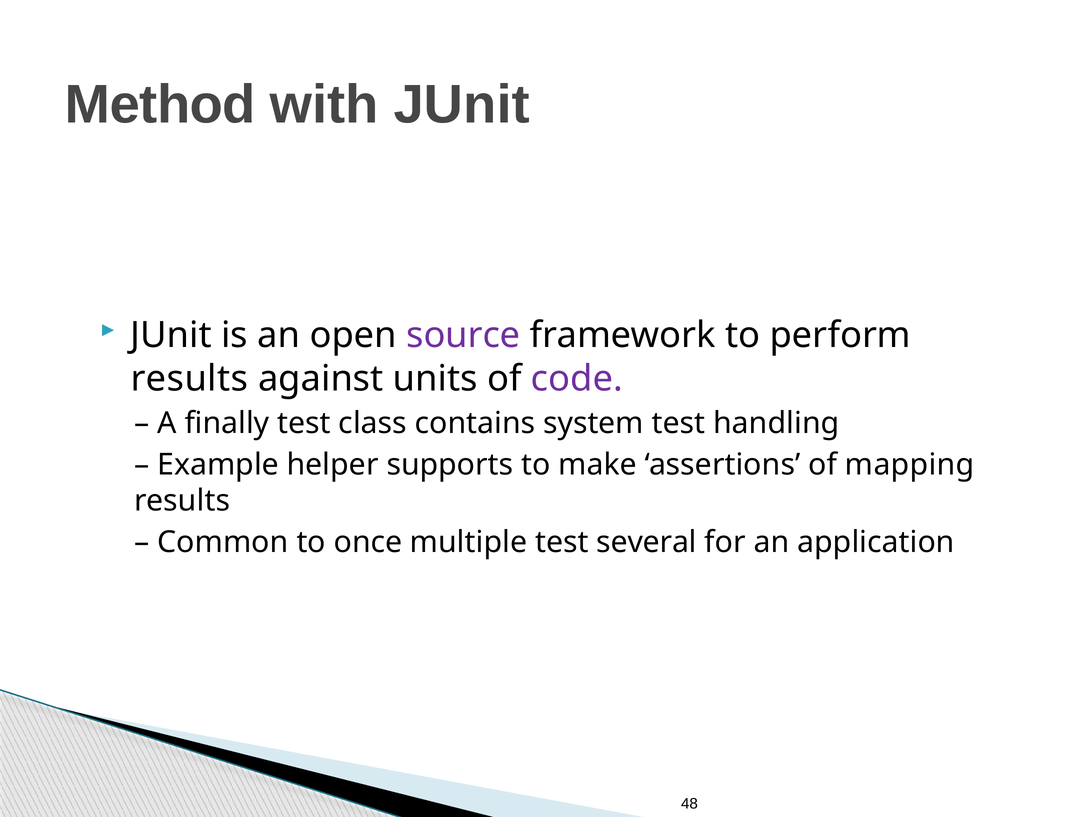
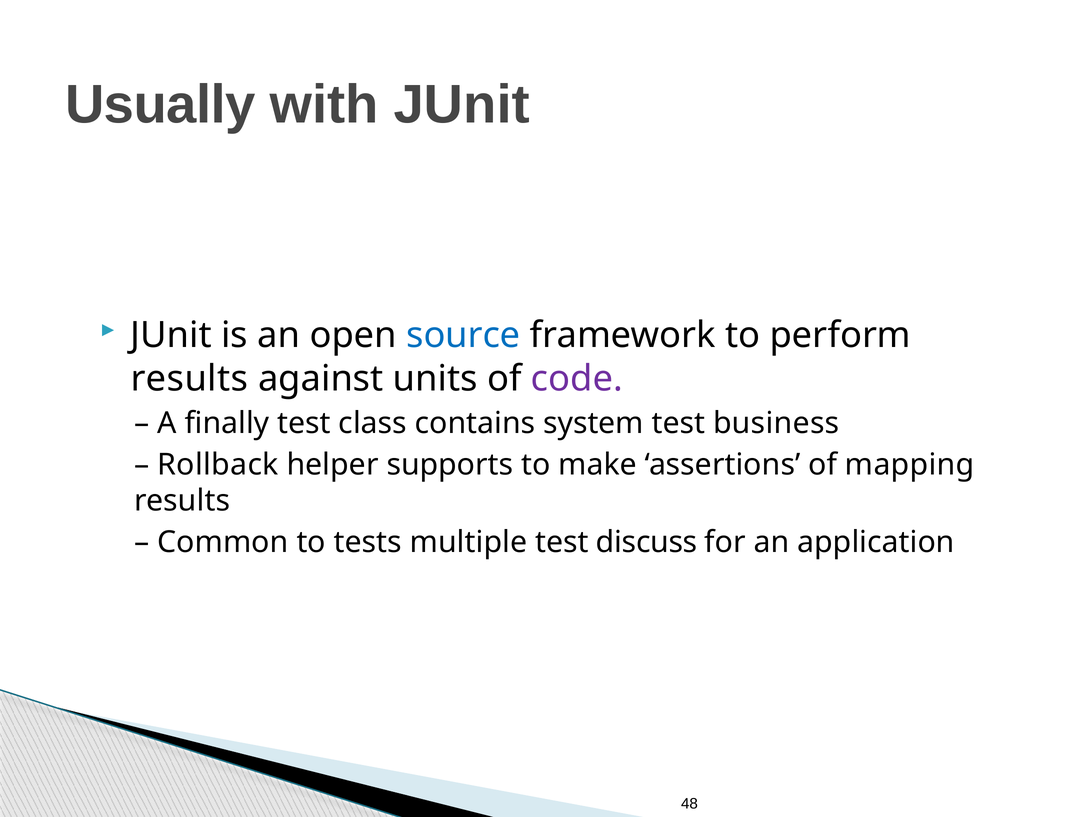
Method: Method -> Usually
source colour: purple -> blue
handling: handling -> business
Example: Example -> Rollback
once: once -> tests
several: several -> discuss
